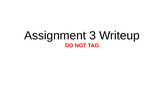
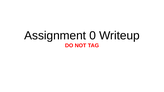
3: 3 -> 0
